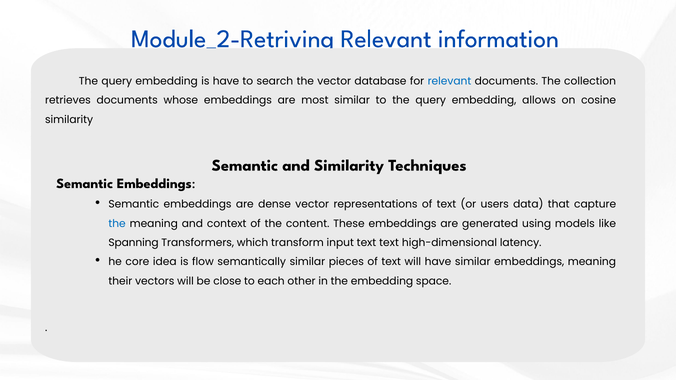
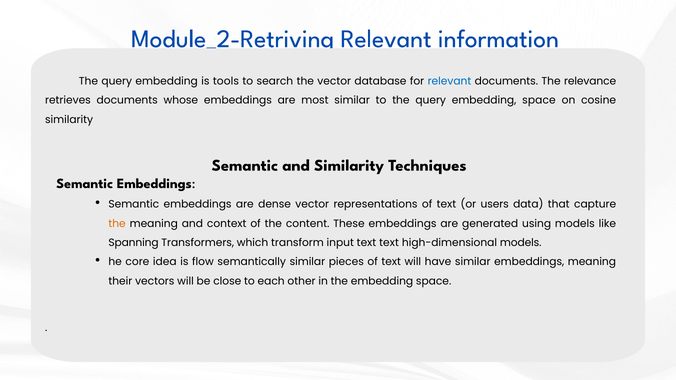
is have: have -> tools
collection: collection -> relevance
query embedding allows: allows -> space
the at (117, 224) colour: blue -> orange
high-dimensional latency: latency -> models
